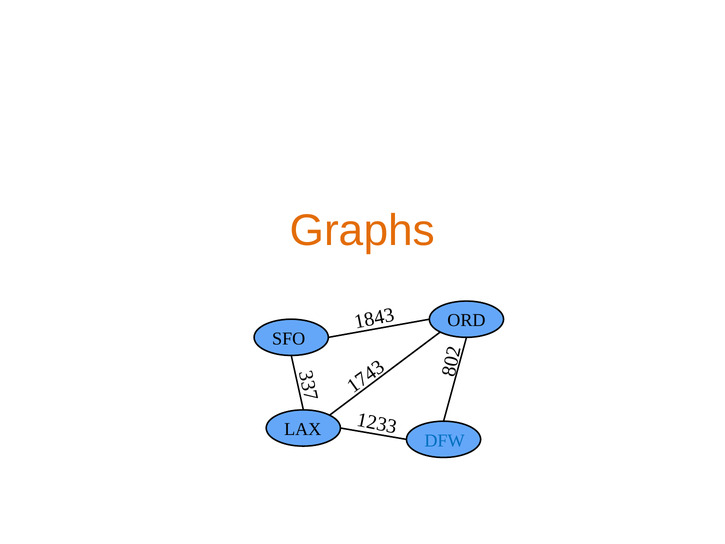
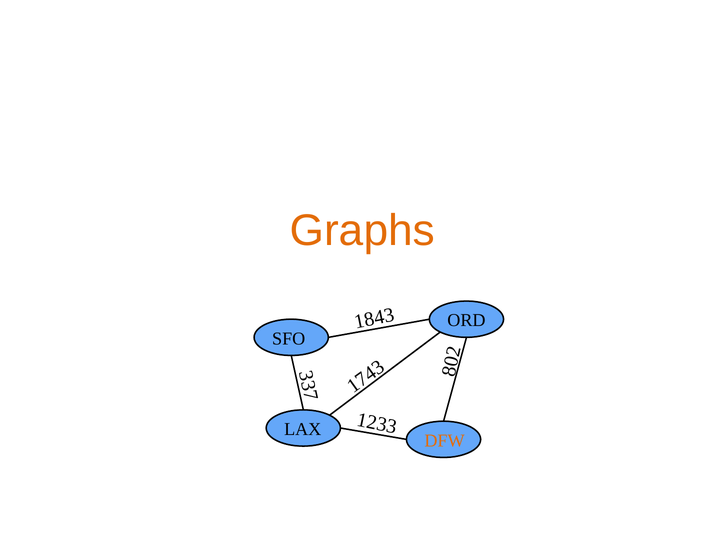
DFW colour: blue -> orange
